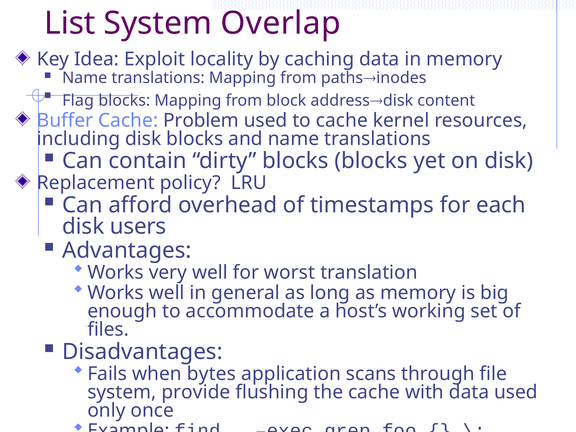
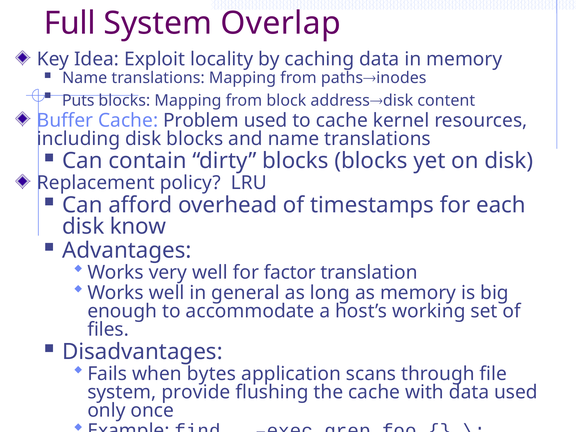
List: List -> Full
Flag: Flag -> Puts
users: users -> know
worst: worst -> factor
